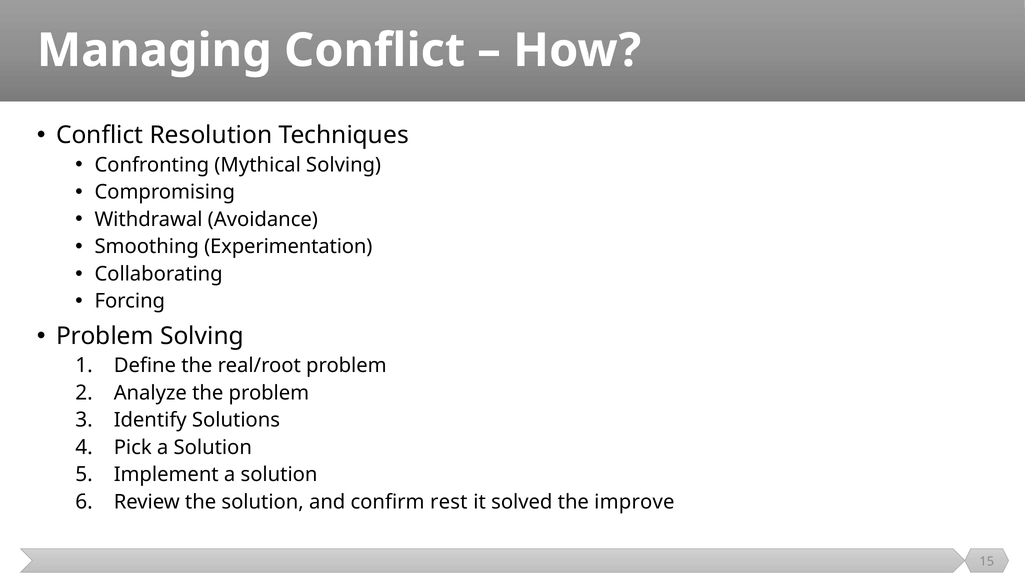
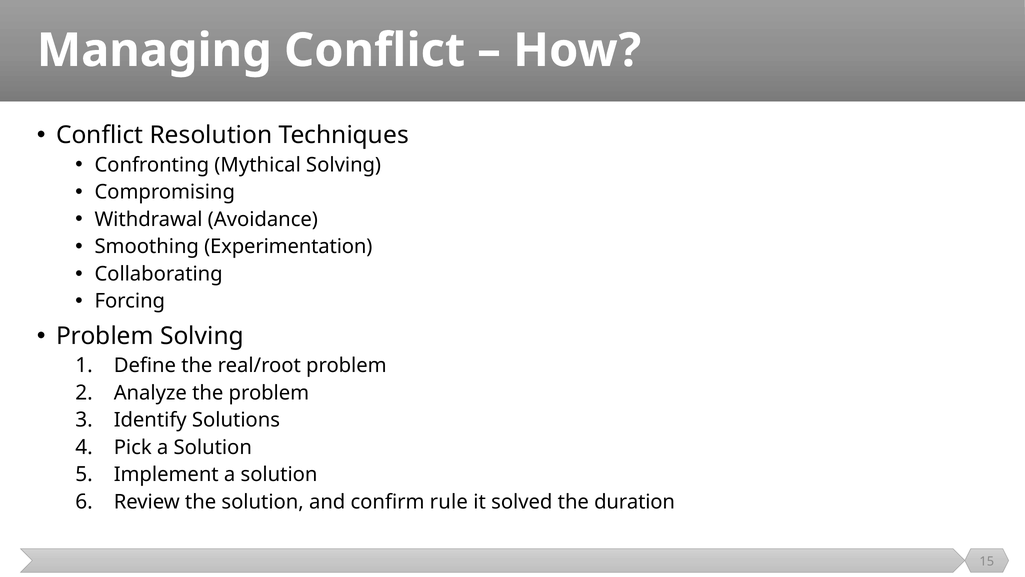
rest: rest -> rule
improve: improve -> duration
